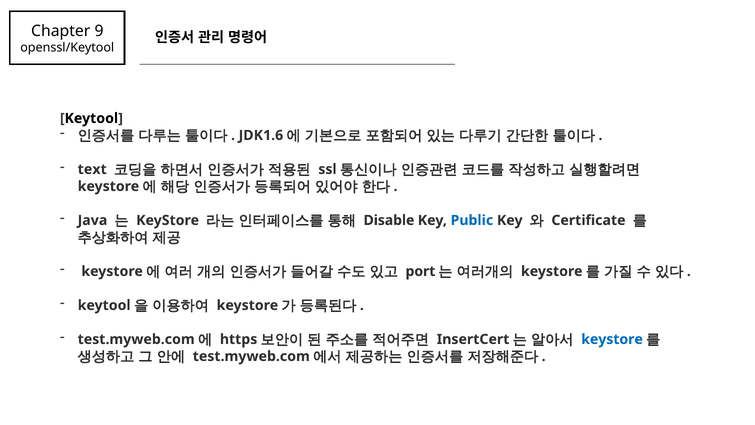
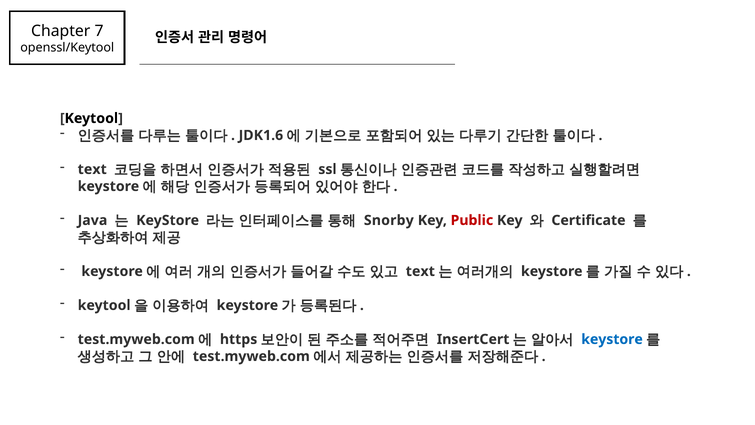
9: 9 -> 7
Disable: Disable -> Snorby
Public colour: blue -> red
port at (420, 271): port -> text
